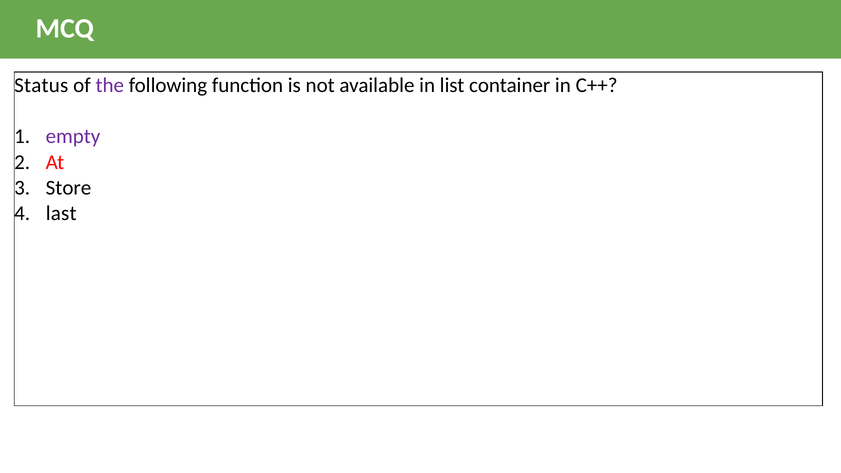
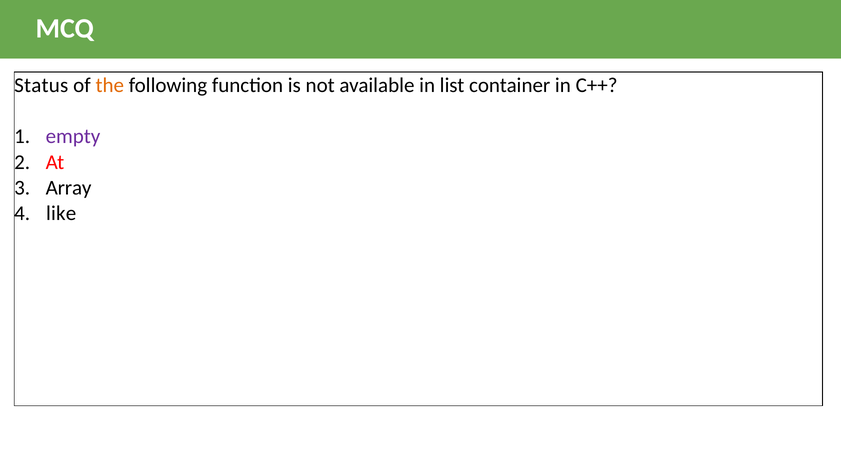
the colour: purple -> orange
Store: Store -> Array
last: last -> like
